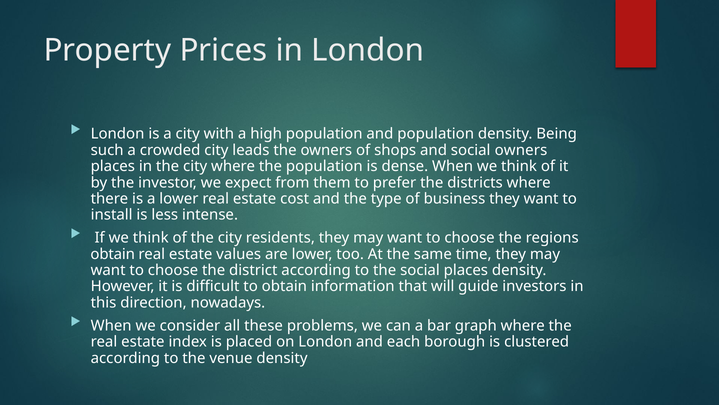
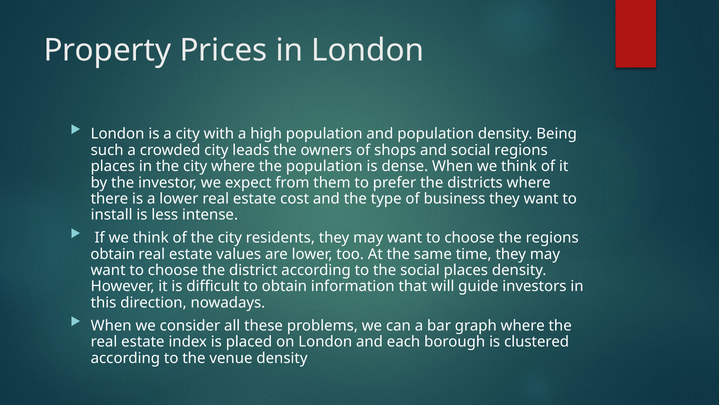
social owners: owners -> regions
